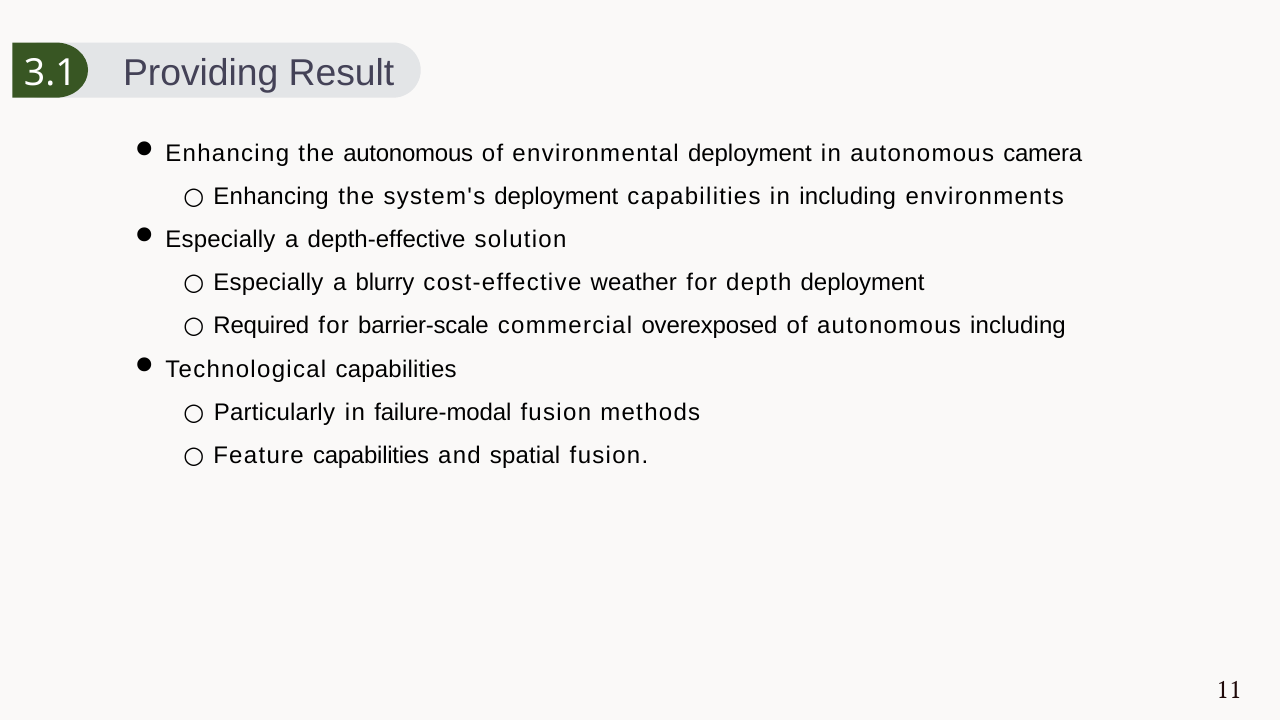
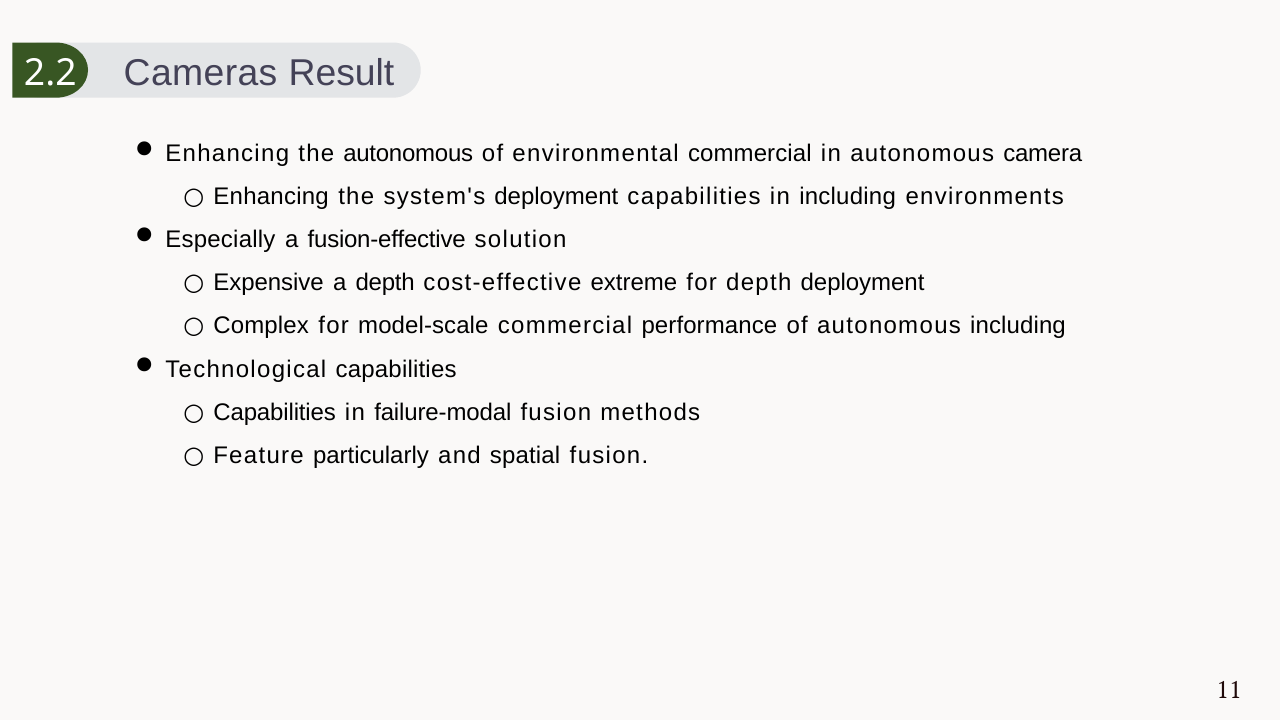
Providing: Providing -> Cameras
3.1: 3.1 -> 2.2
environmental deployment: deployment -> commercial
depth-effective: depth-effective -> fusion-effective
Especially at (268, 283): Especially -> Expensive
a blurry: blurry -> depth
weather: weather -> extreme
Required: Required -> Complex
barrier-scale: barrier-scale -> model-scale
overexposed: overexposed -> performance
Particularly at (274, 412): Particularly -> Capabilities
Feature capabilities: capabilities -> particularly
